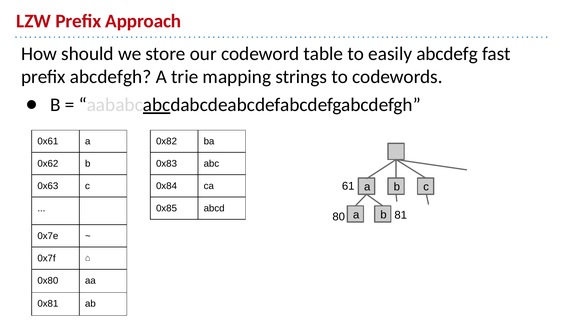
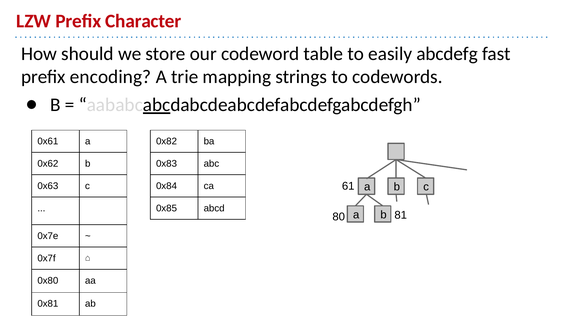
Approach: Approach -> Character
abcdefgh: abcdefgh -> encoding
